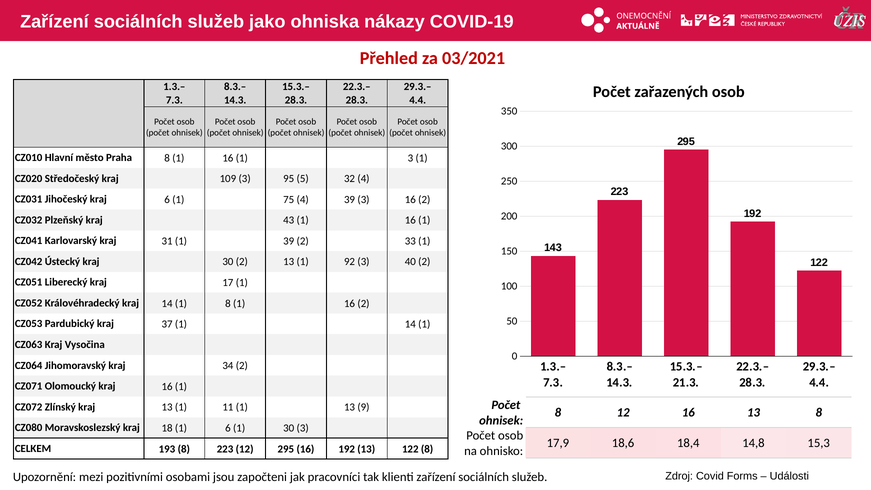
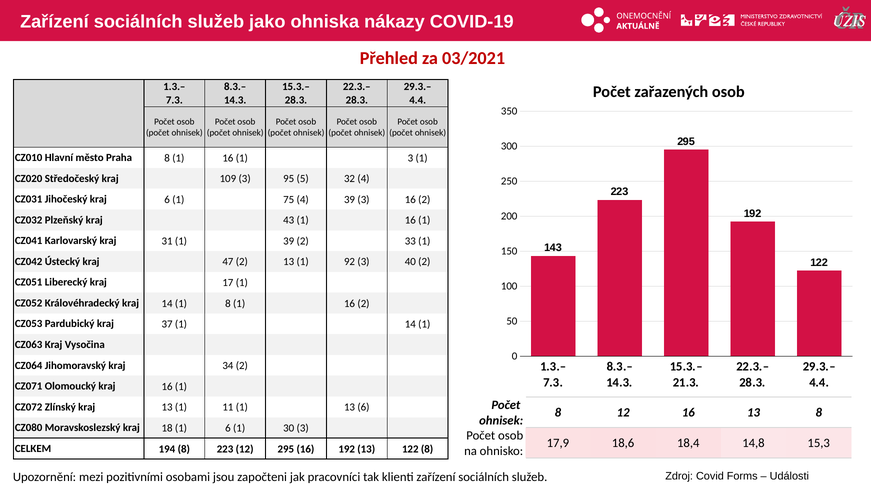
kraj 30: 30 -> 47
13 9: 9 -> 6
193: 193 -> 194
